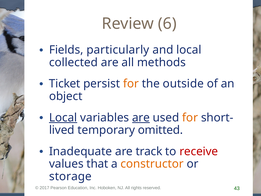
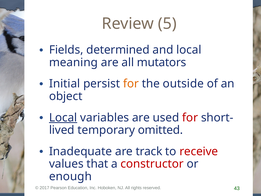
6: 6 -> 5
particularly: particularly -> determined
collected: collected -> meaning
methods: methods -> mutators
Ticket: Ticket -> Initial
are at (141, 117) underline: present -> none
for at (190, 117) colour: orange -> red
constructor colour: orange -> red
storage: storage -> enough
